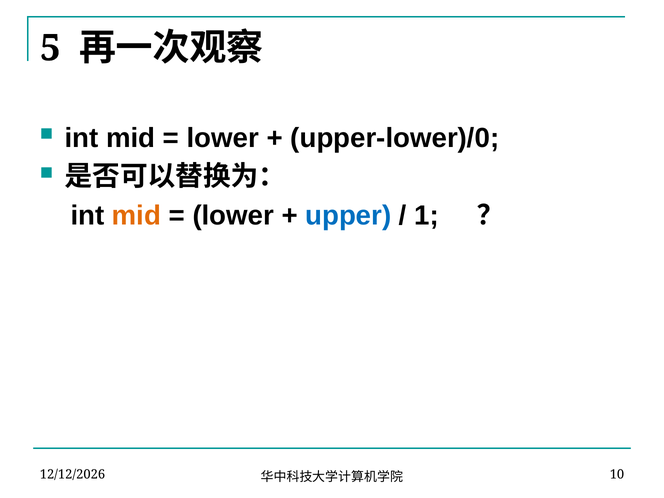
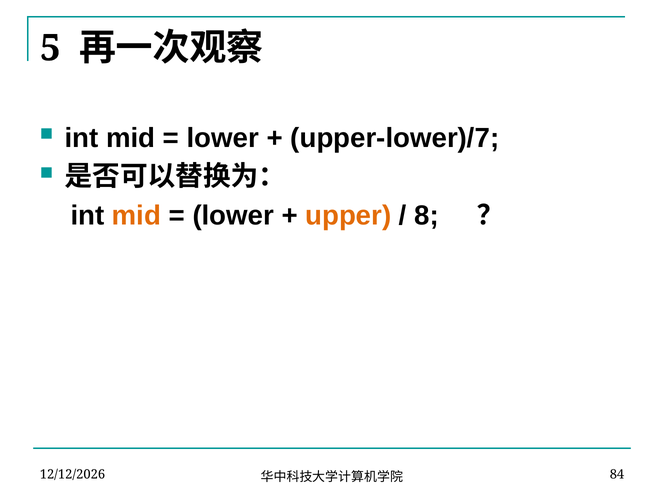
upper-lower)/0: upper-lower)/0 -> upper-lower)/7
upper colour: blue -> orange
1: 1 -> 8
10: 10 -> 84
